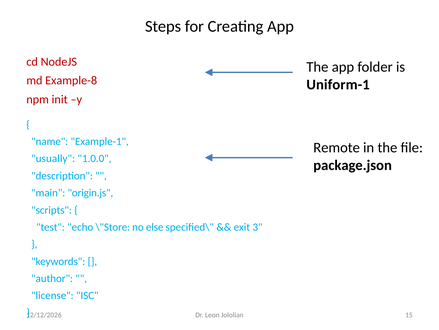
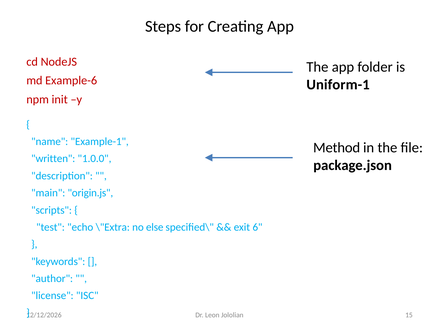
Example-8: Example-8 -> Example-6
Remote: Remote -> Method
usually: usually -> written
\"Store: \"Store -> \"Extra
3: 3 -> 6
